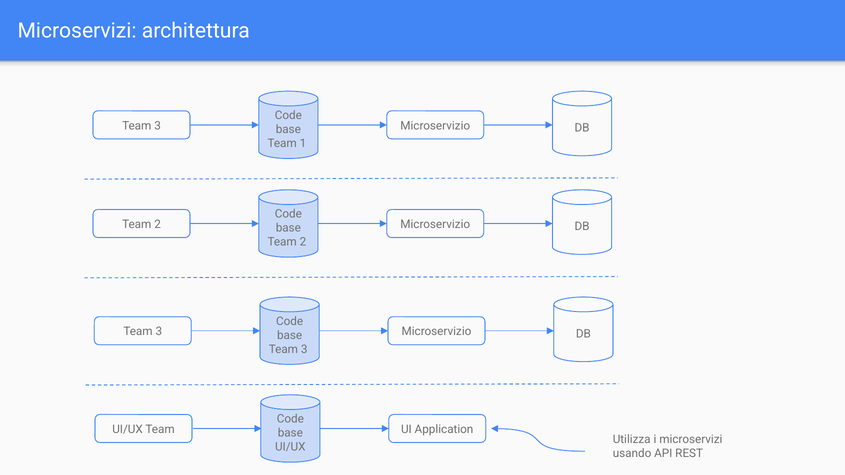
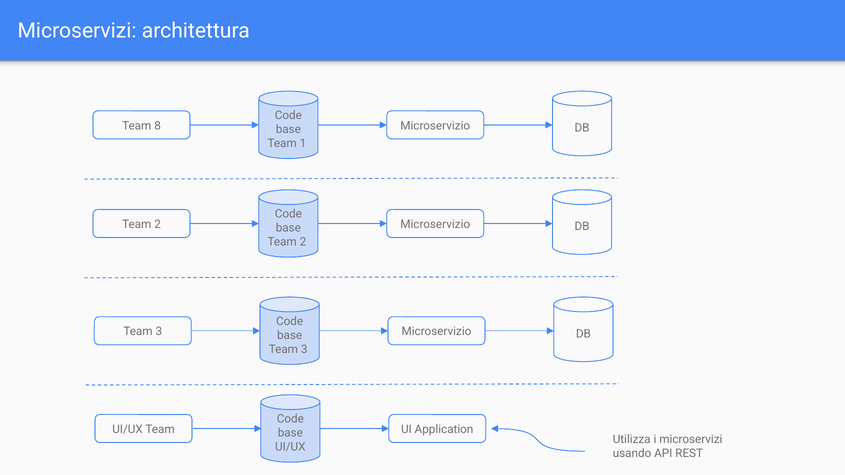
3 at (158, 126): 3 -> 8
